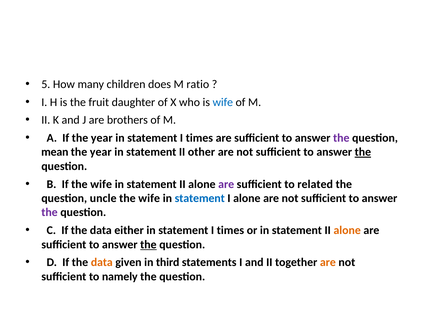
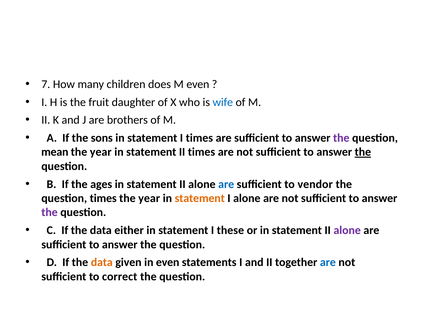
5: 5 -> 7
M ratio: ratio -> even
If the year: year -> sons
II other: other -> times
If the wife: wife -> ages
are at (226, 184) colour: purple -> blue
related: related -> vendor
question uncle: uncle -> times
wife at (149, 198): wife -> year
statement at (200, 198) colour: blue -> orange
times at (230, 230): times -> these
alone at (347, 230) colour: orange -> purple
the at (148, 244) underline: present -> none
in third: third -> even
are at (328, 262) colour: orange -> blue
namely: namely -> correct
